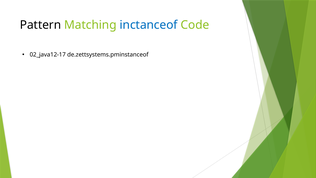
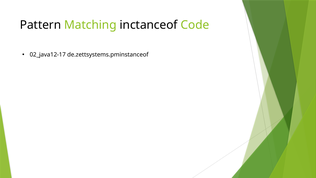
inctanceof colour: blue -> black
